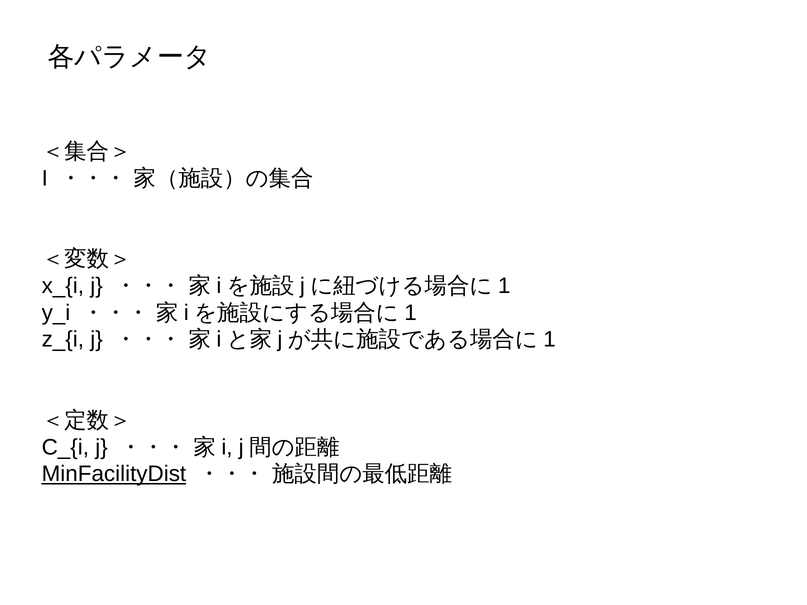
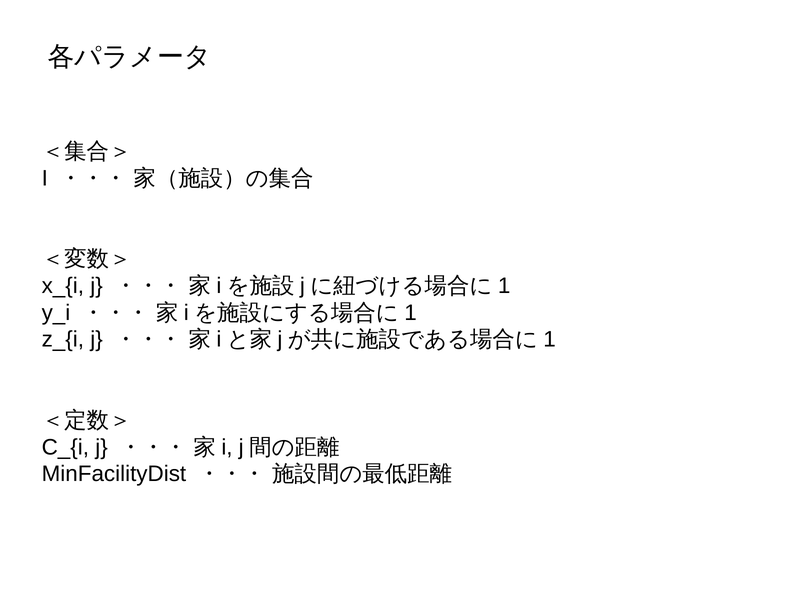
MinFacilityDist underline: present -> none
